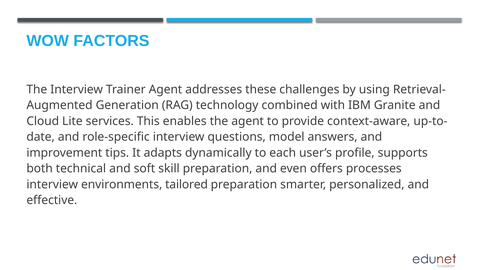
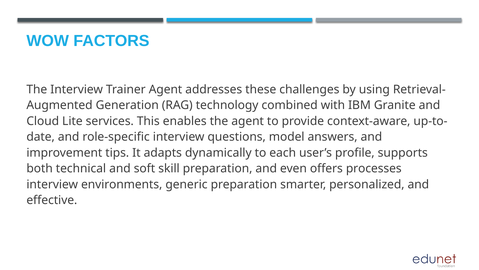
tailored: tailored -> generic
